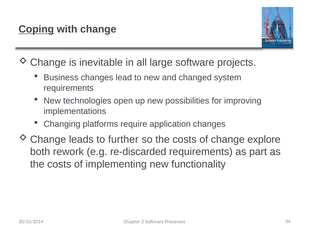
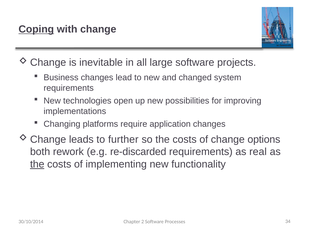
explore: explore -> options
part: part -> real
the at (37, 164) underline: none -> present
